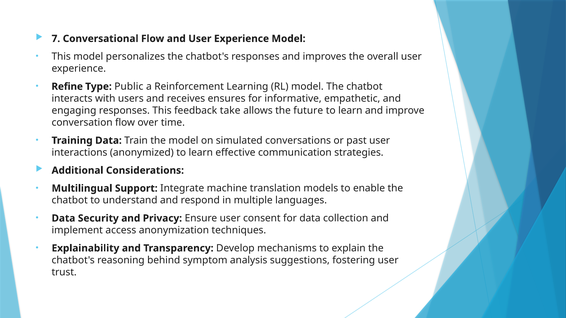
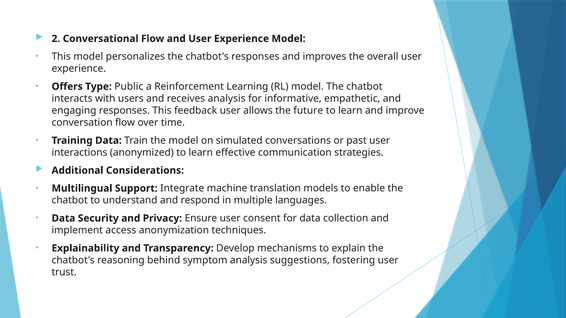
7: 7 -> 2
Refine: Refine -> Offers
receives ensures: ensures -> analysis
feedback take: take -> user
